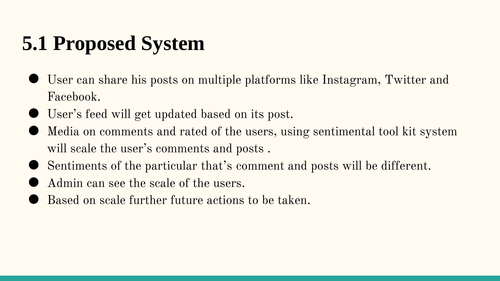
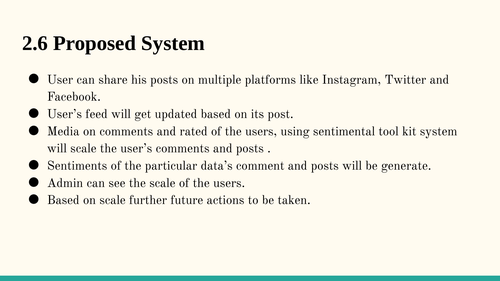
5.1: 5.1 -> 2.6
that’s: that’s -> data’s
different: different -> generate
